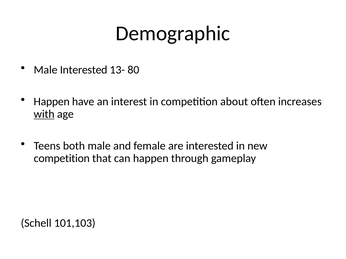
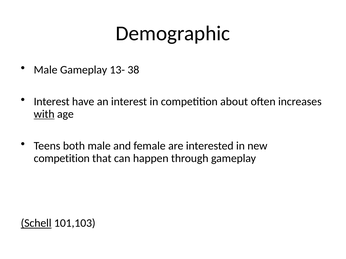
Male Interested: Interested -> Gameplay
80: 80 -> 38
Happen at (52, 102): Happen -> Interest
Schell underline: none -> present
